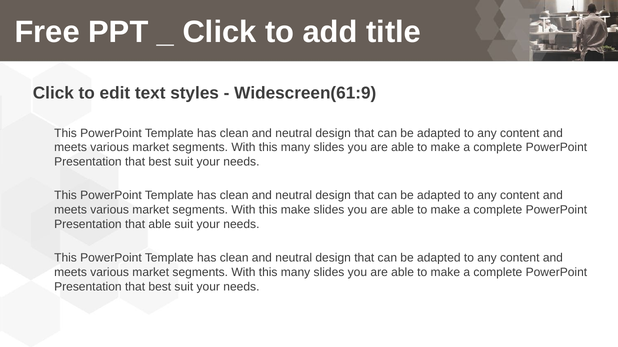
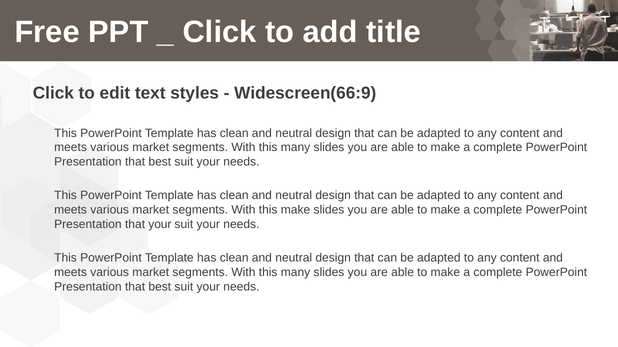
Widescreen(61:9: Widescreen(61:9 -> Widescreen(66:9
that able: able -> your
